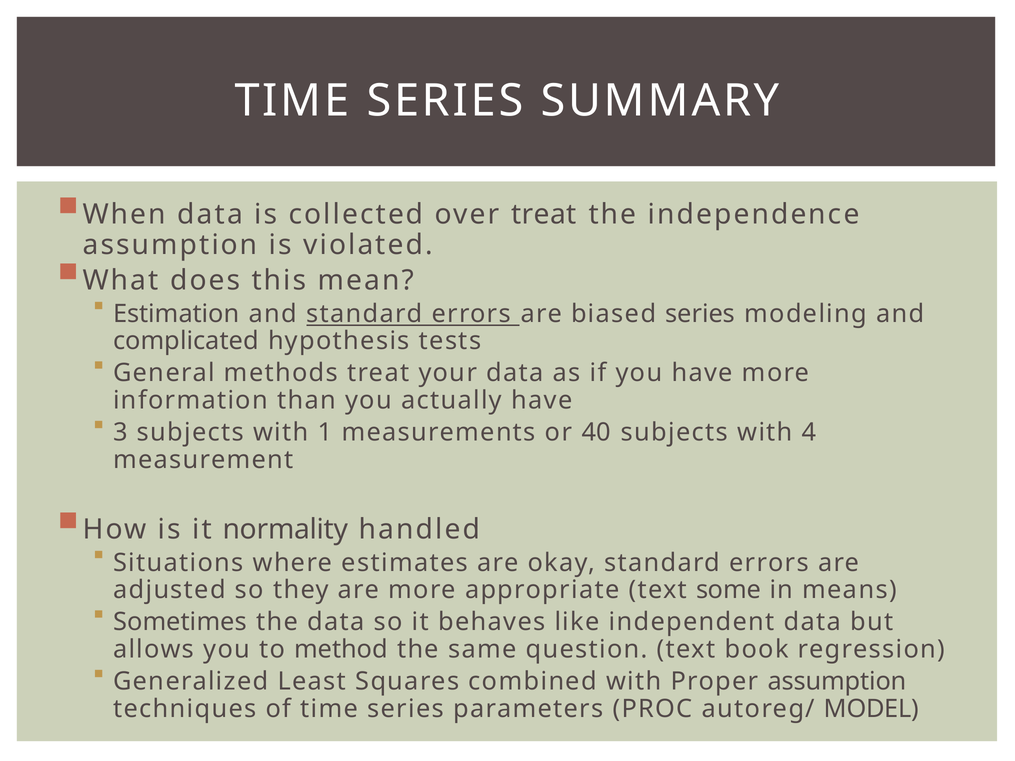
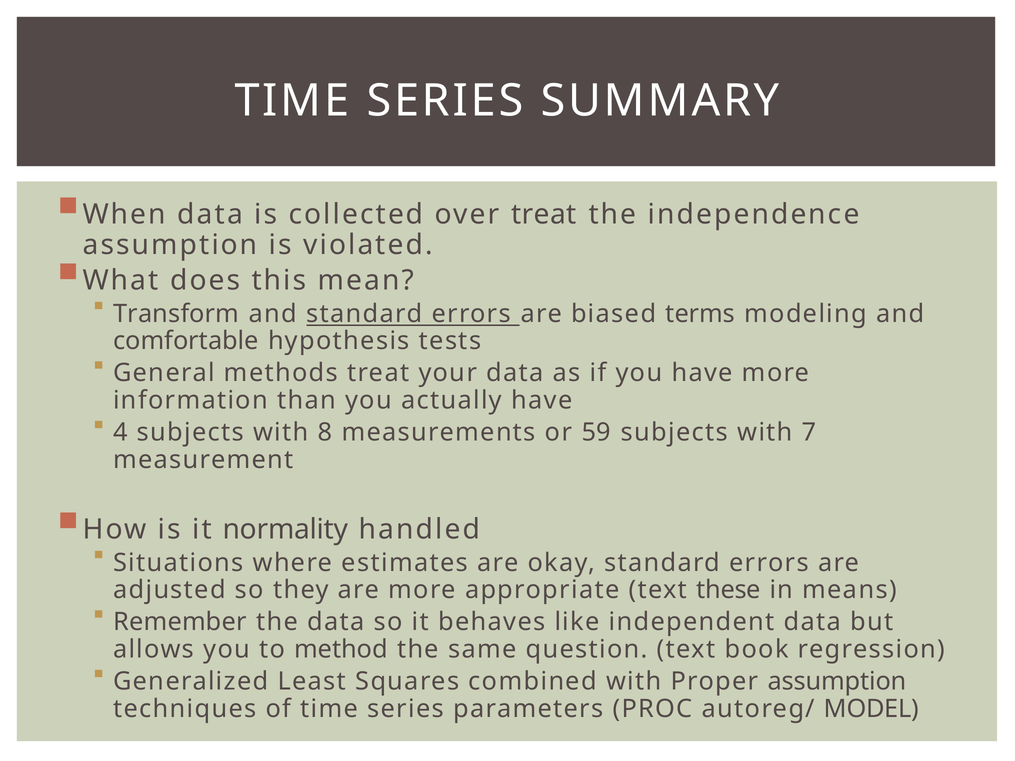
Estimation: Estimation -> Transform
biased series: series -> terms
complicated: complicated -> comfortable
3: 3 -> 4
1: 1 -> 8
40: 40 -> 59
4: 4 -> 7
some: some -> these
Sometimes: Sometimes -> Remember
